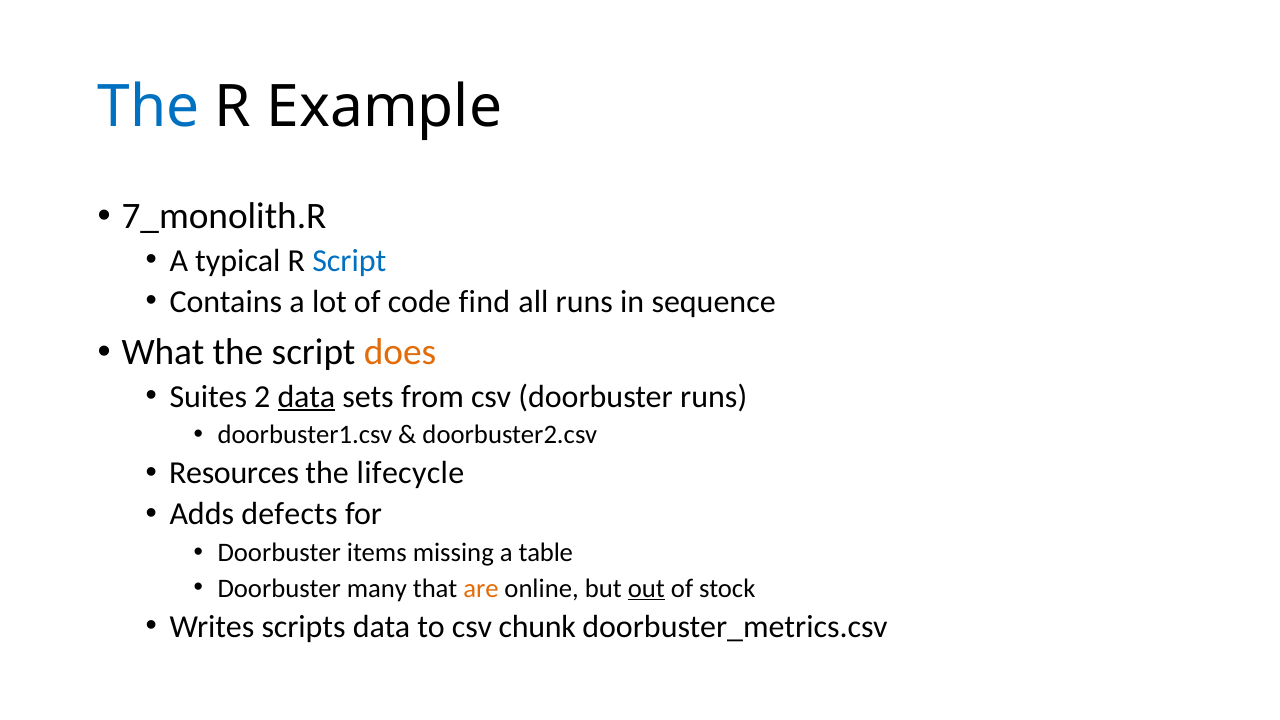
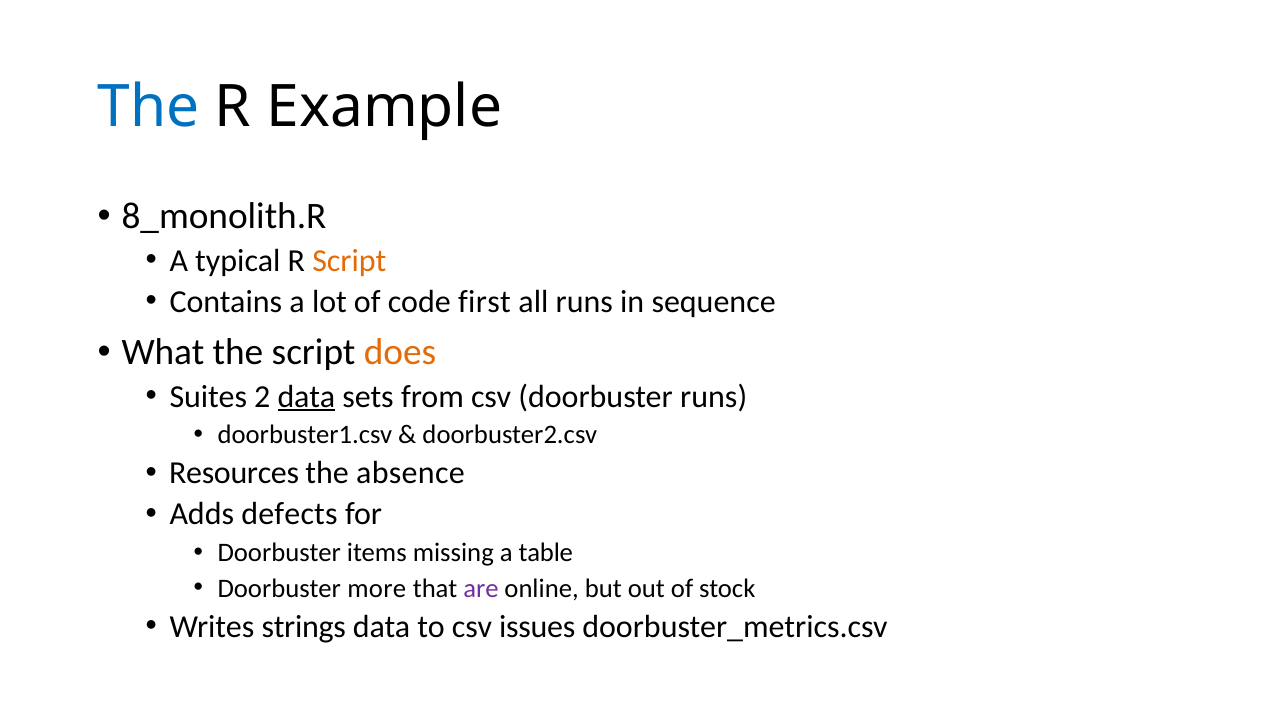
7_monolith.R: 7_monolith.R -> 8_monolith.R
Script at (349, 260) colour: blue -> orange
find: find -> first
lifecycle: lifecycle -> absence
many: many -> more
are colour: orange -> purple
out underline: present -> none
scripts: scripts -> strings
chunk: chunk -> issues
